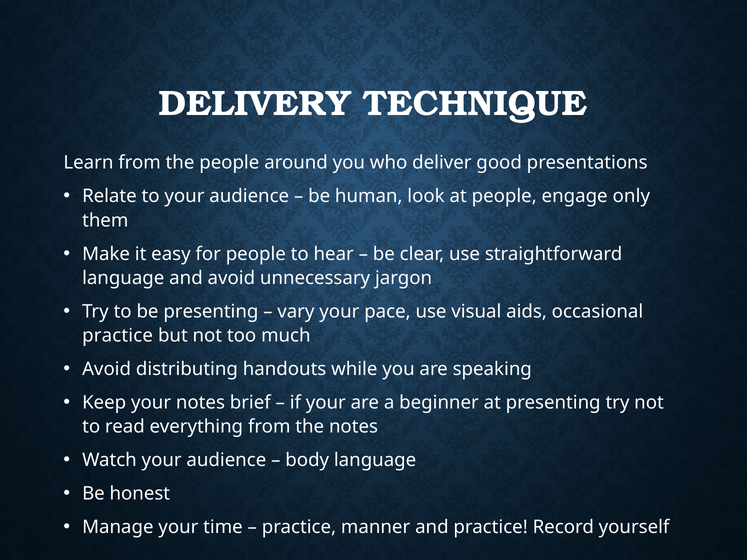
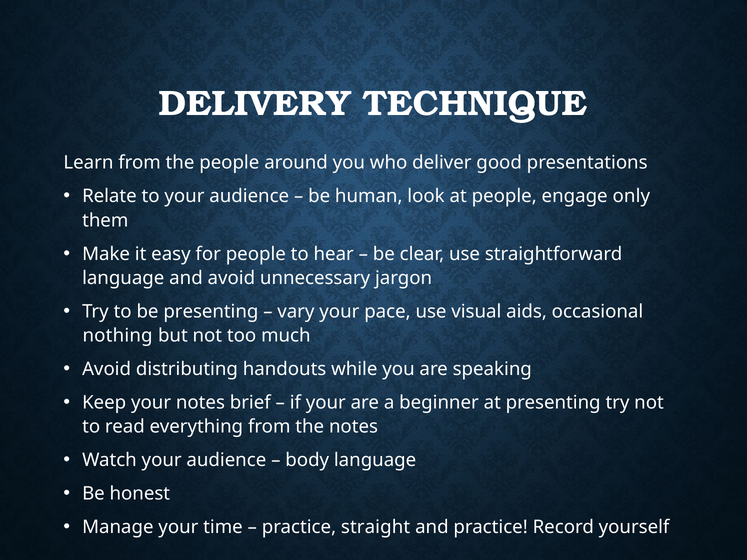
practice at (118, 336): practice -> nothing
manner: manner -> straight
